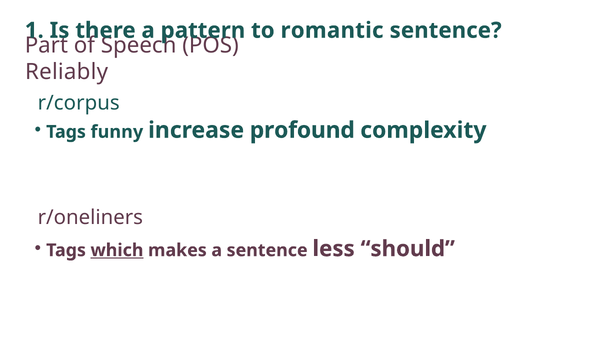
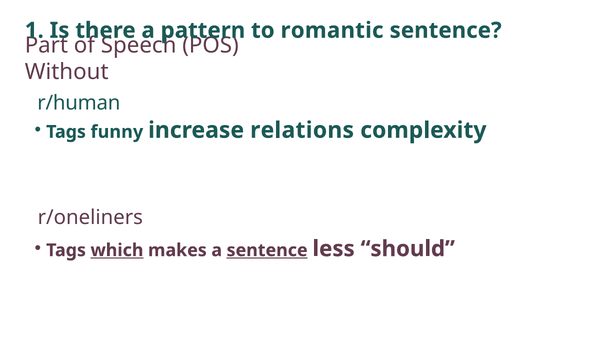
Reliably: Reliably -> Without
r/corpus: r/corpus -> r/human
profound: profound -> relations
sentence at (267, 250) underline: none -> present
